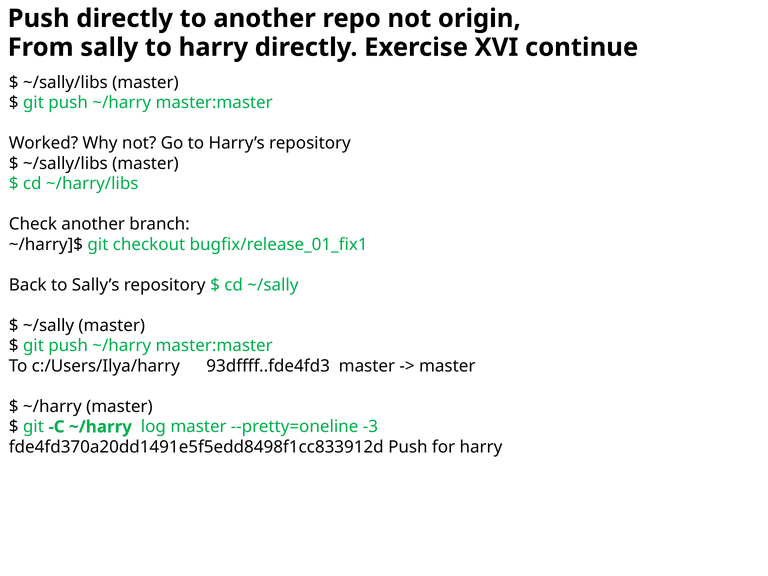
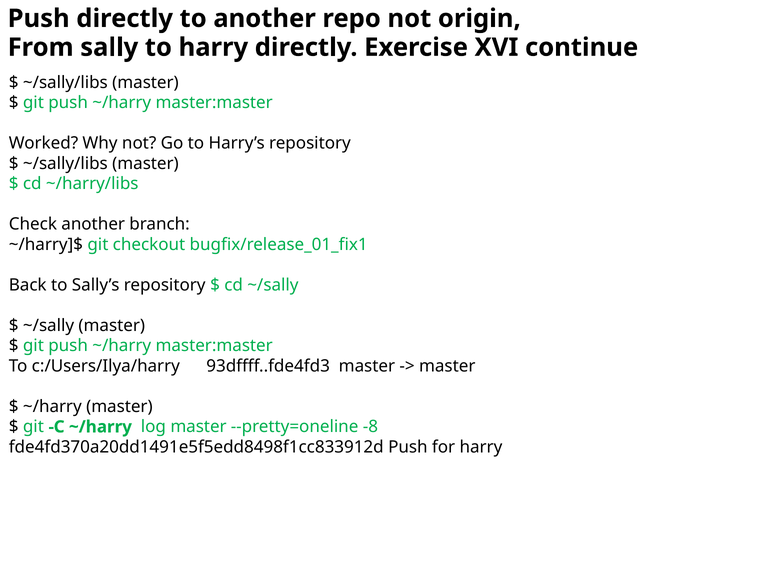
-3: -3 -> -8
